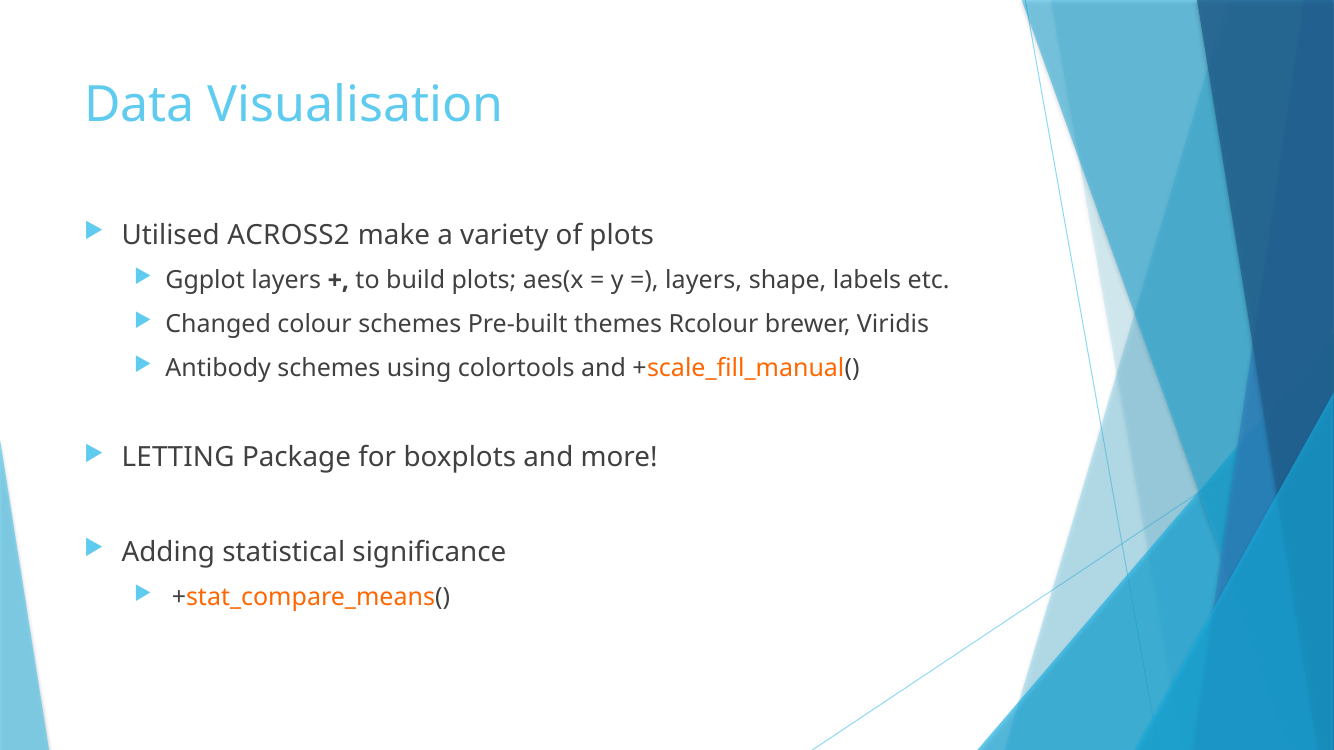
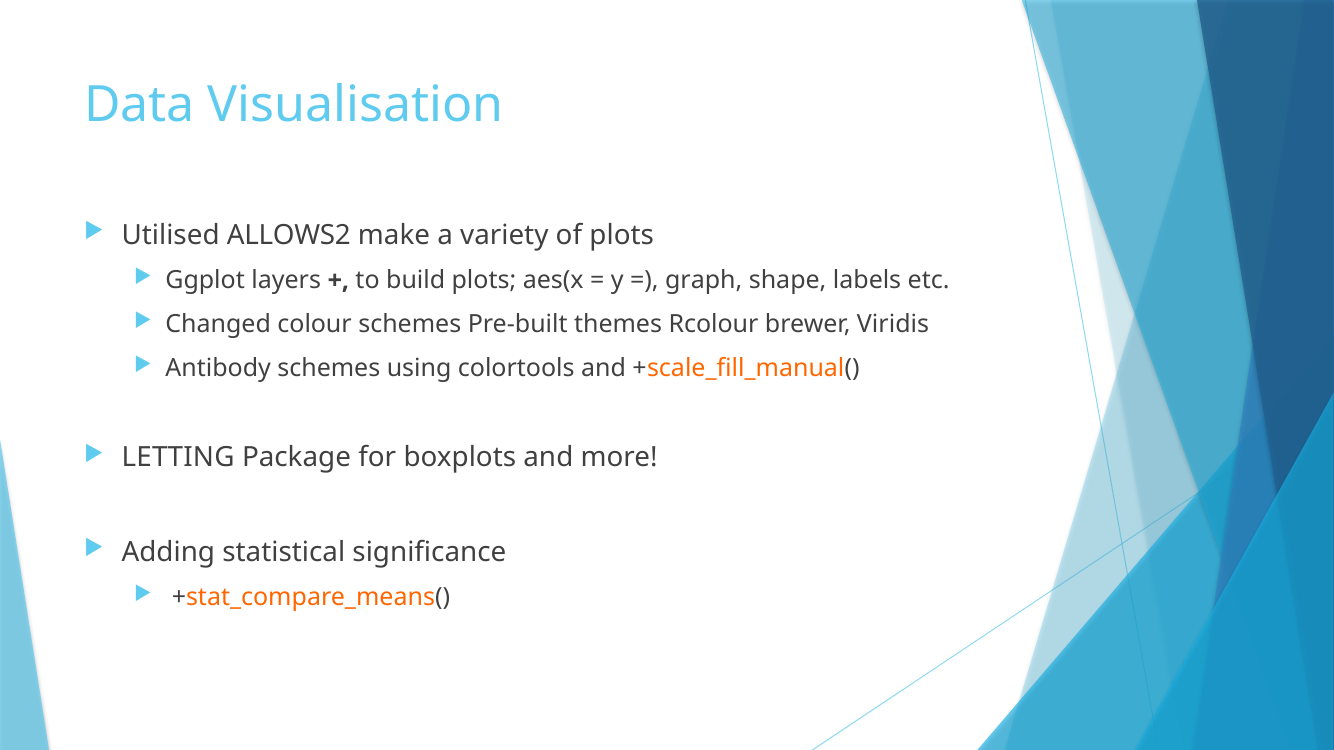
ACROSS2: ACROSS2 -> ALLOWS2
layers at (704, 280): layers -> graph
